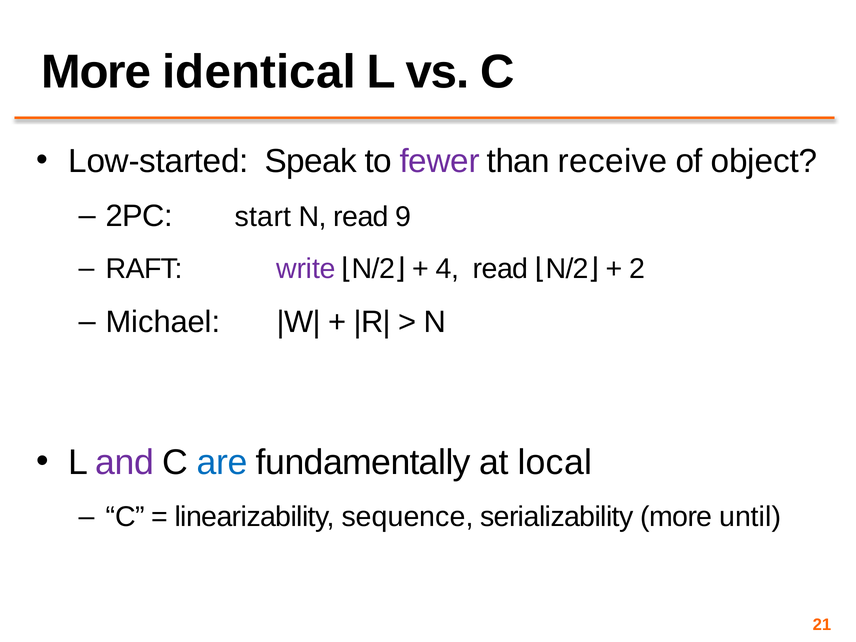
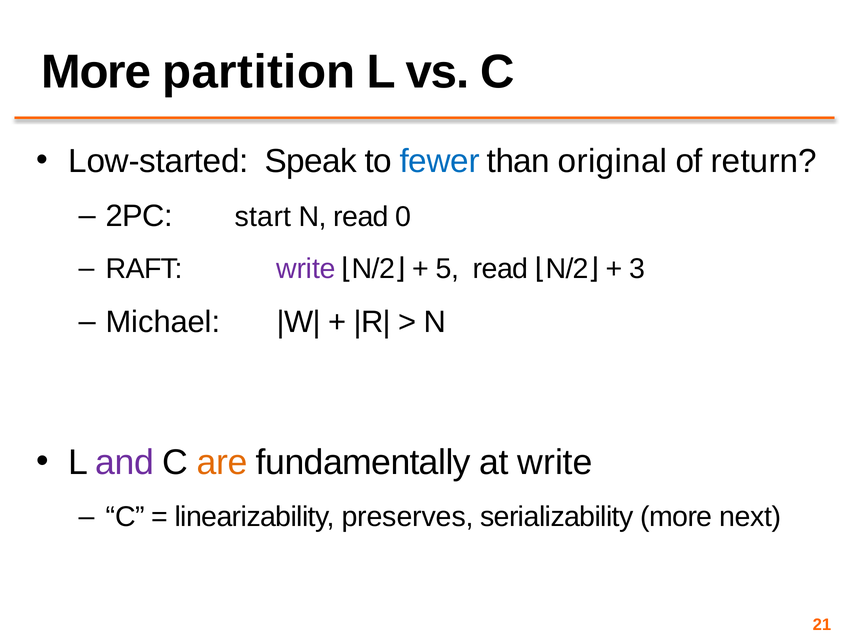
identical: identical -> partition
fewer colour: purple -> blue
receive: receive -> original
object: object -> return
9: 9 -> 0
4: 4 -> 5
2: 2 -> 3
are colour: blue -> orange
at local: local -> write
sequence: sequence -> preserves
until: until -> next
